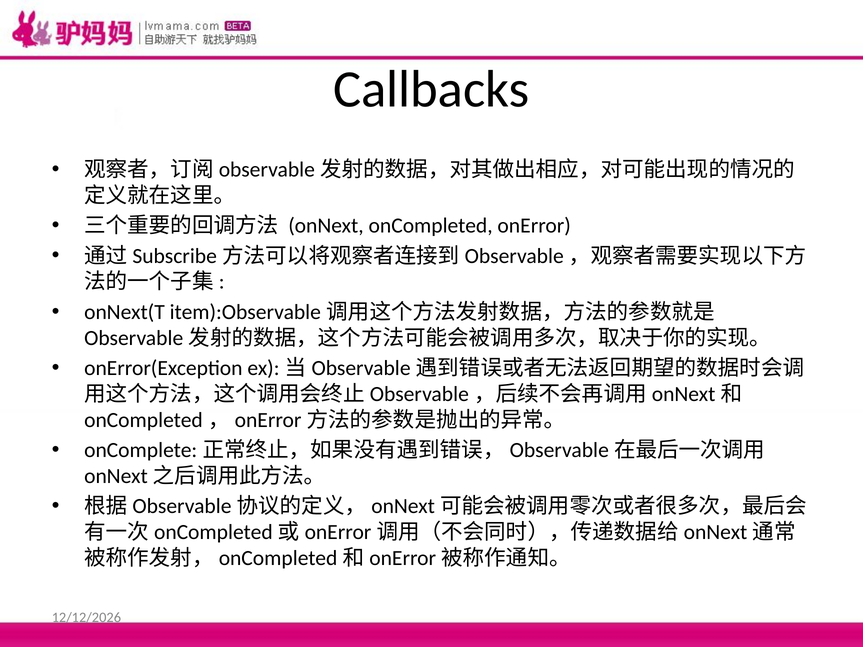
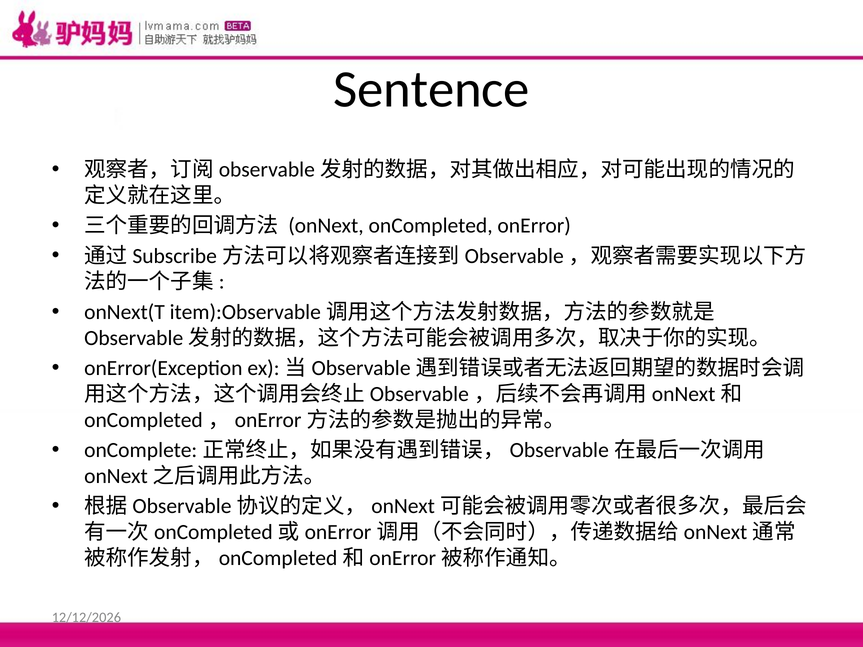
Callbacks: Callbacks -> Sentence
